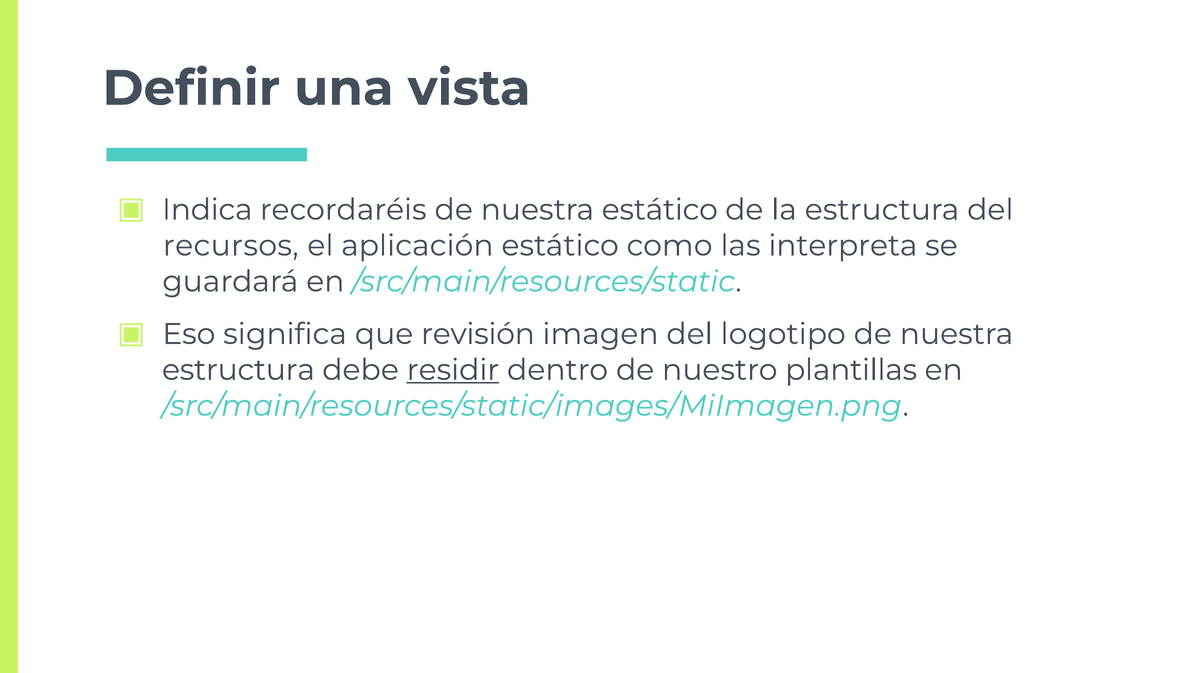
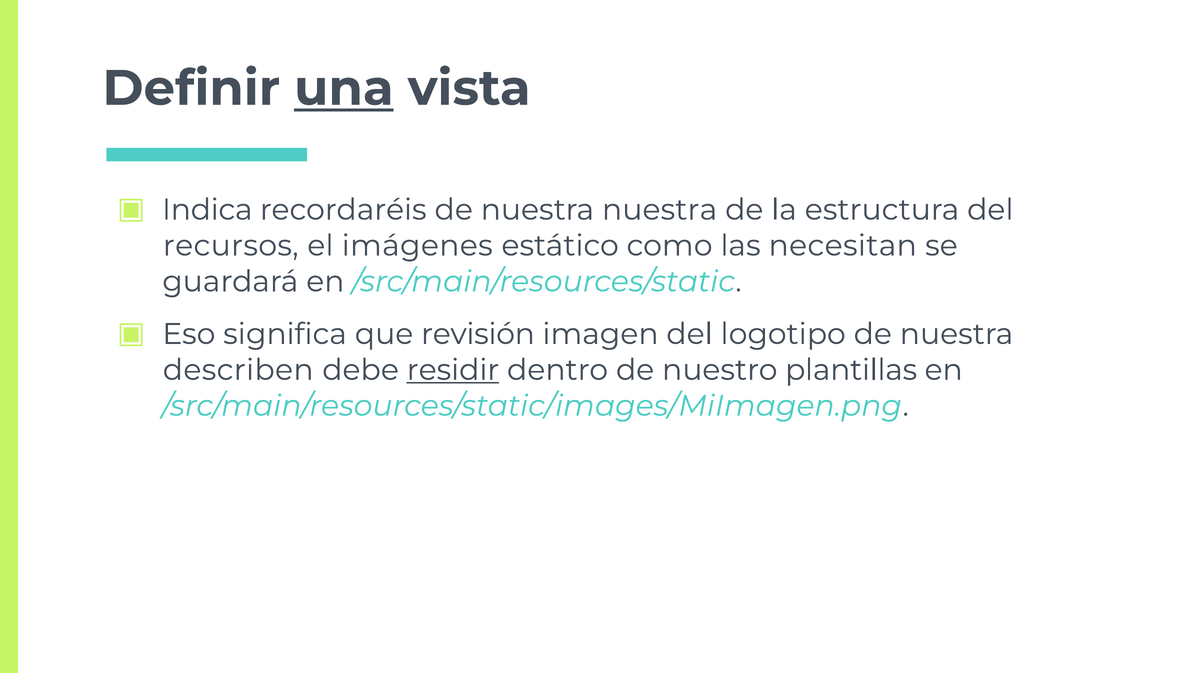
una underline: none -> present
nuestra estático: estático -> nuestra
aplicación: aplicación -> imágenes
interpreta: interpreta -> necesitan
estructura at (238, 370): estructura -> describen
